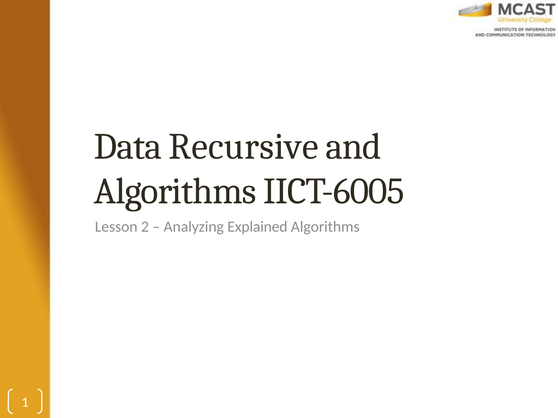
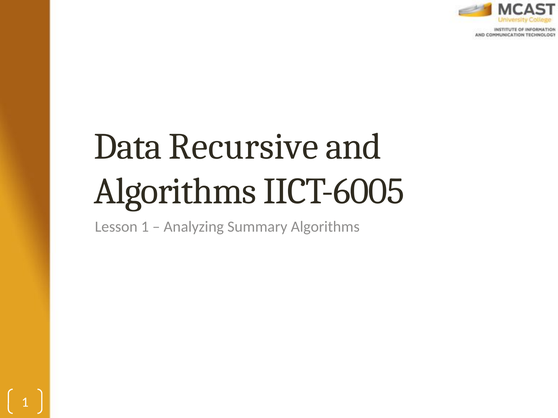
Lesson 2: 2 -> 1
Explained: Explained -> Summary
